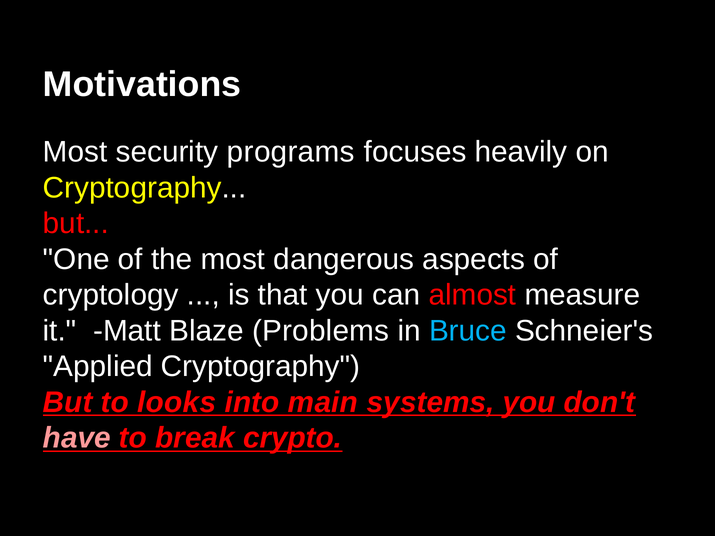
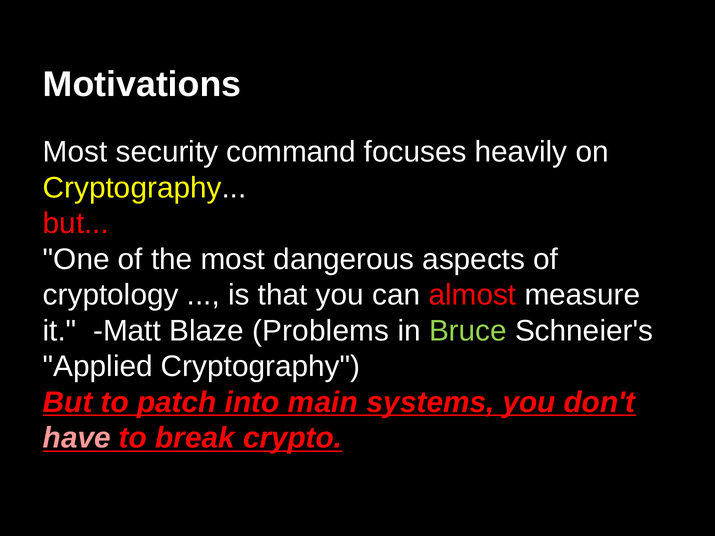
programs: programs -> command
Bruce colour: light blue -> light green
looks: looks -> patch
